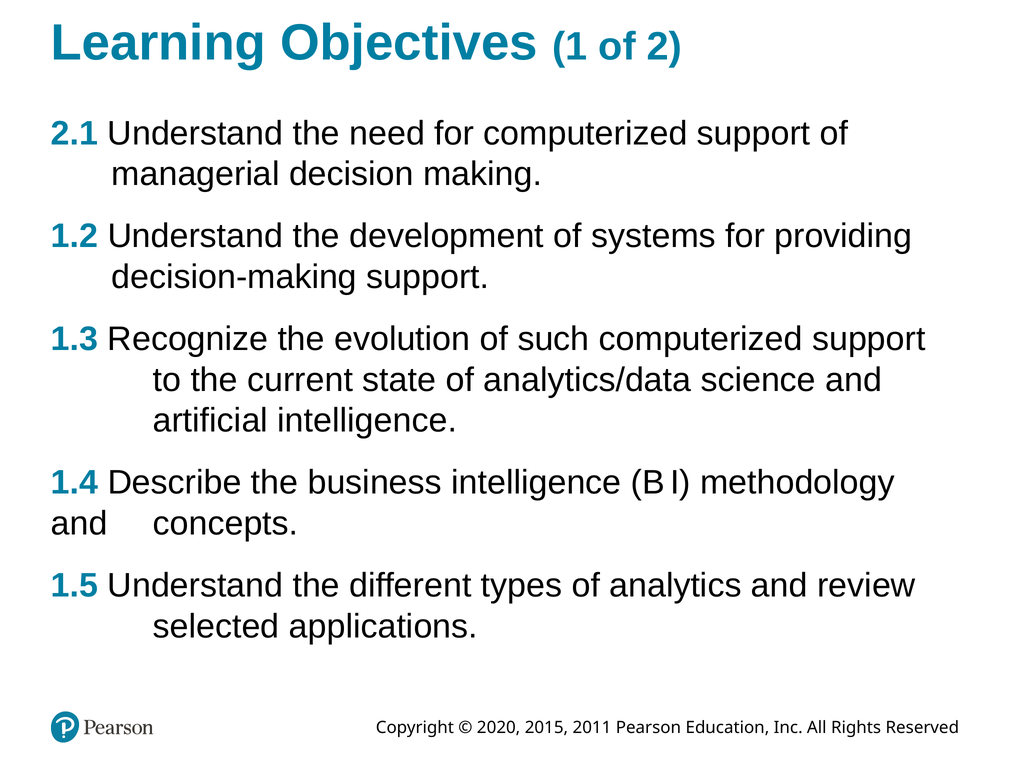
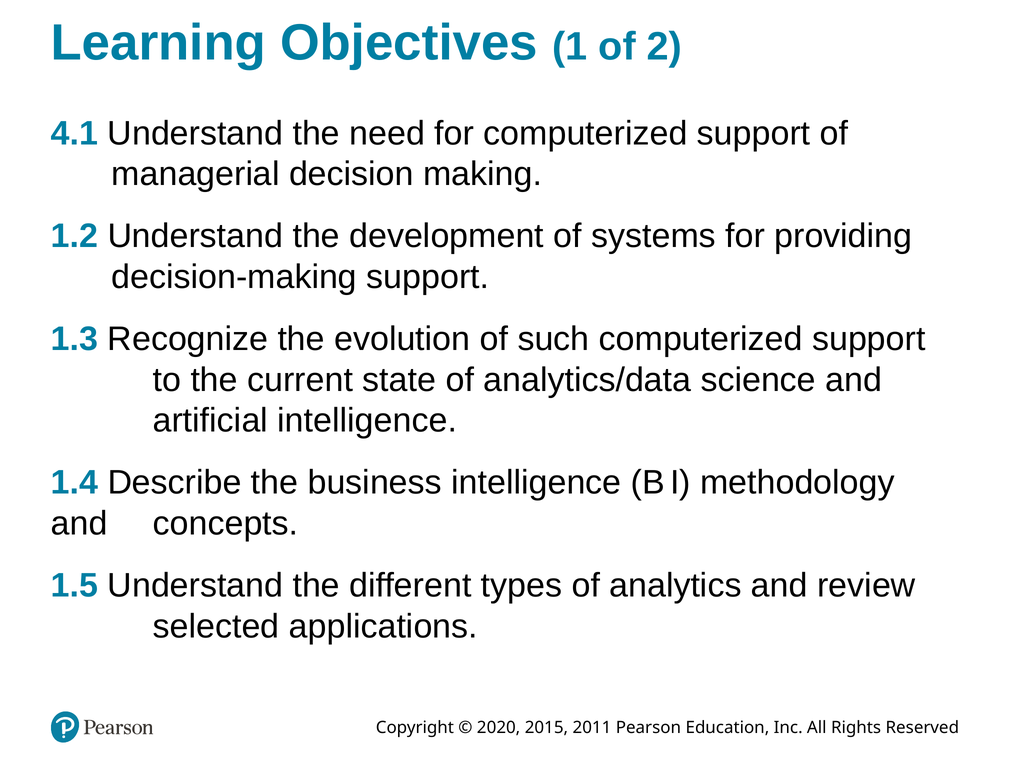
2.1: 2.1 -> 4.1
